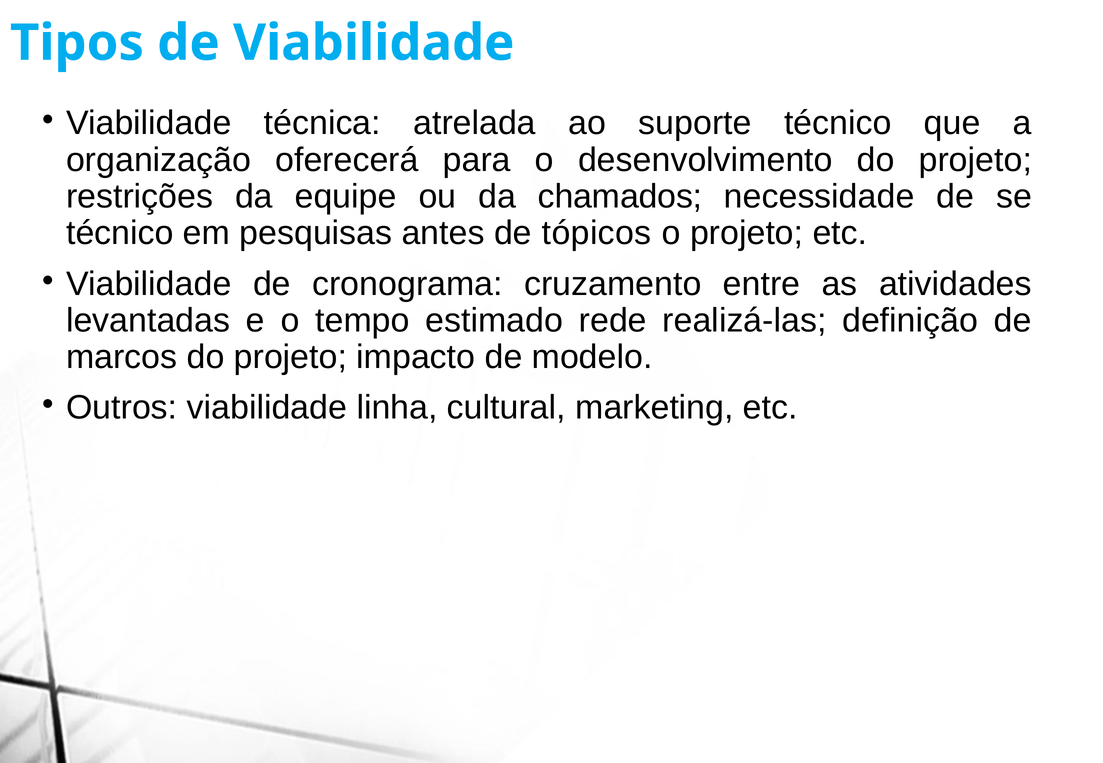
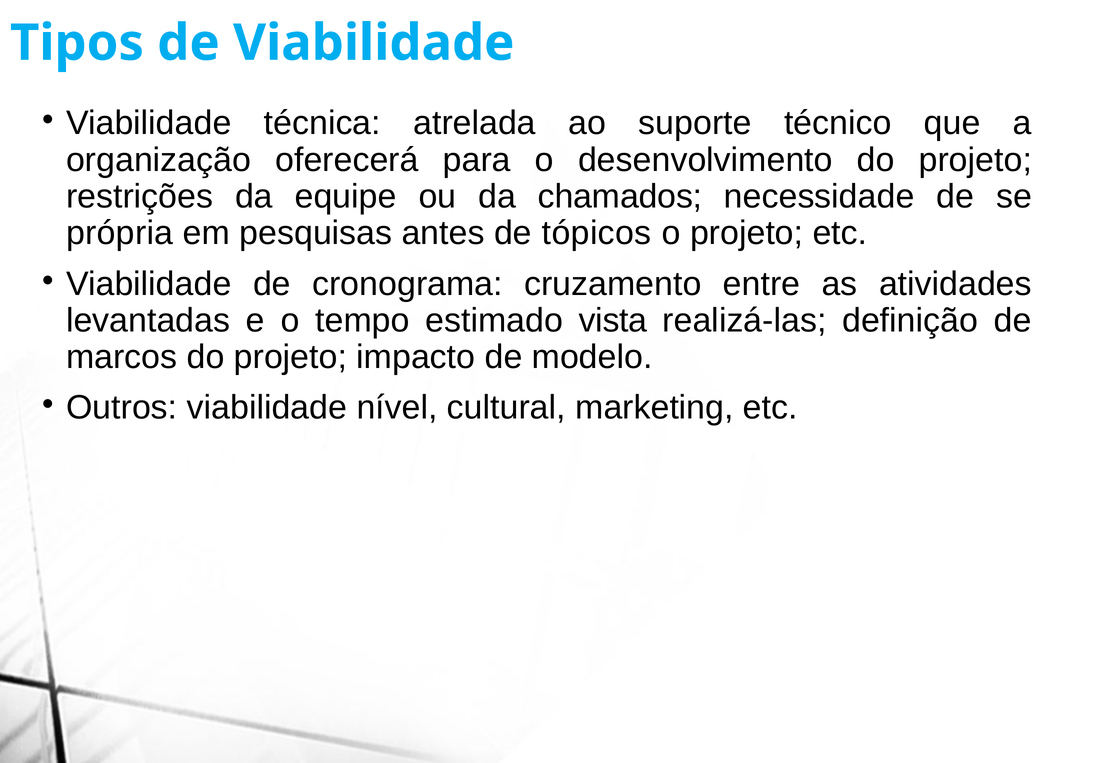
técnico at (120, 233): técnico -> própria
rede: rede -> vista
linha: linha -> nível
